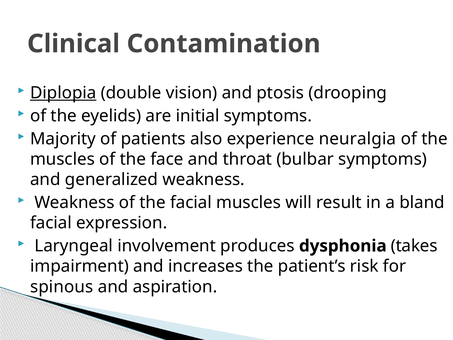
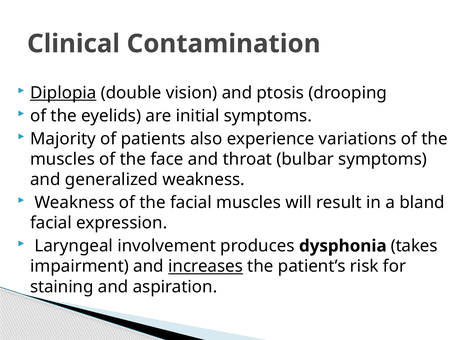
neuralgia: neuralgia -> variations
increases underline: none -> present
spinous: spinous -> staining
